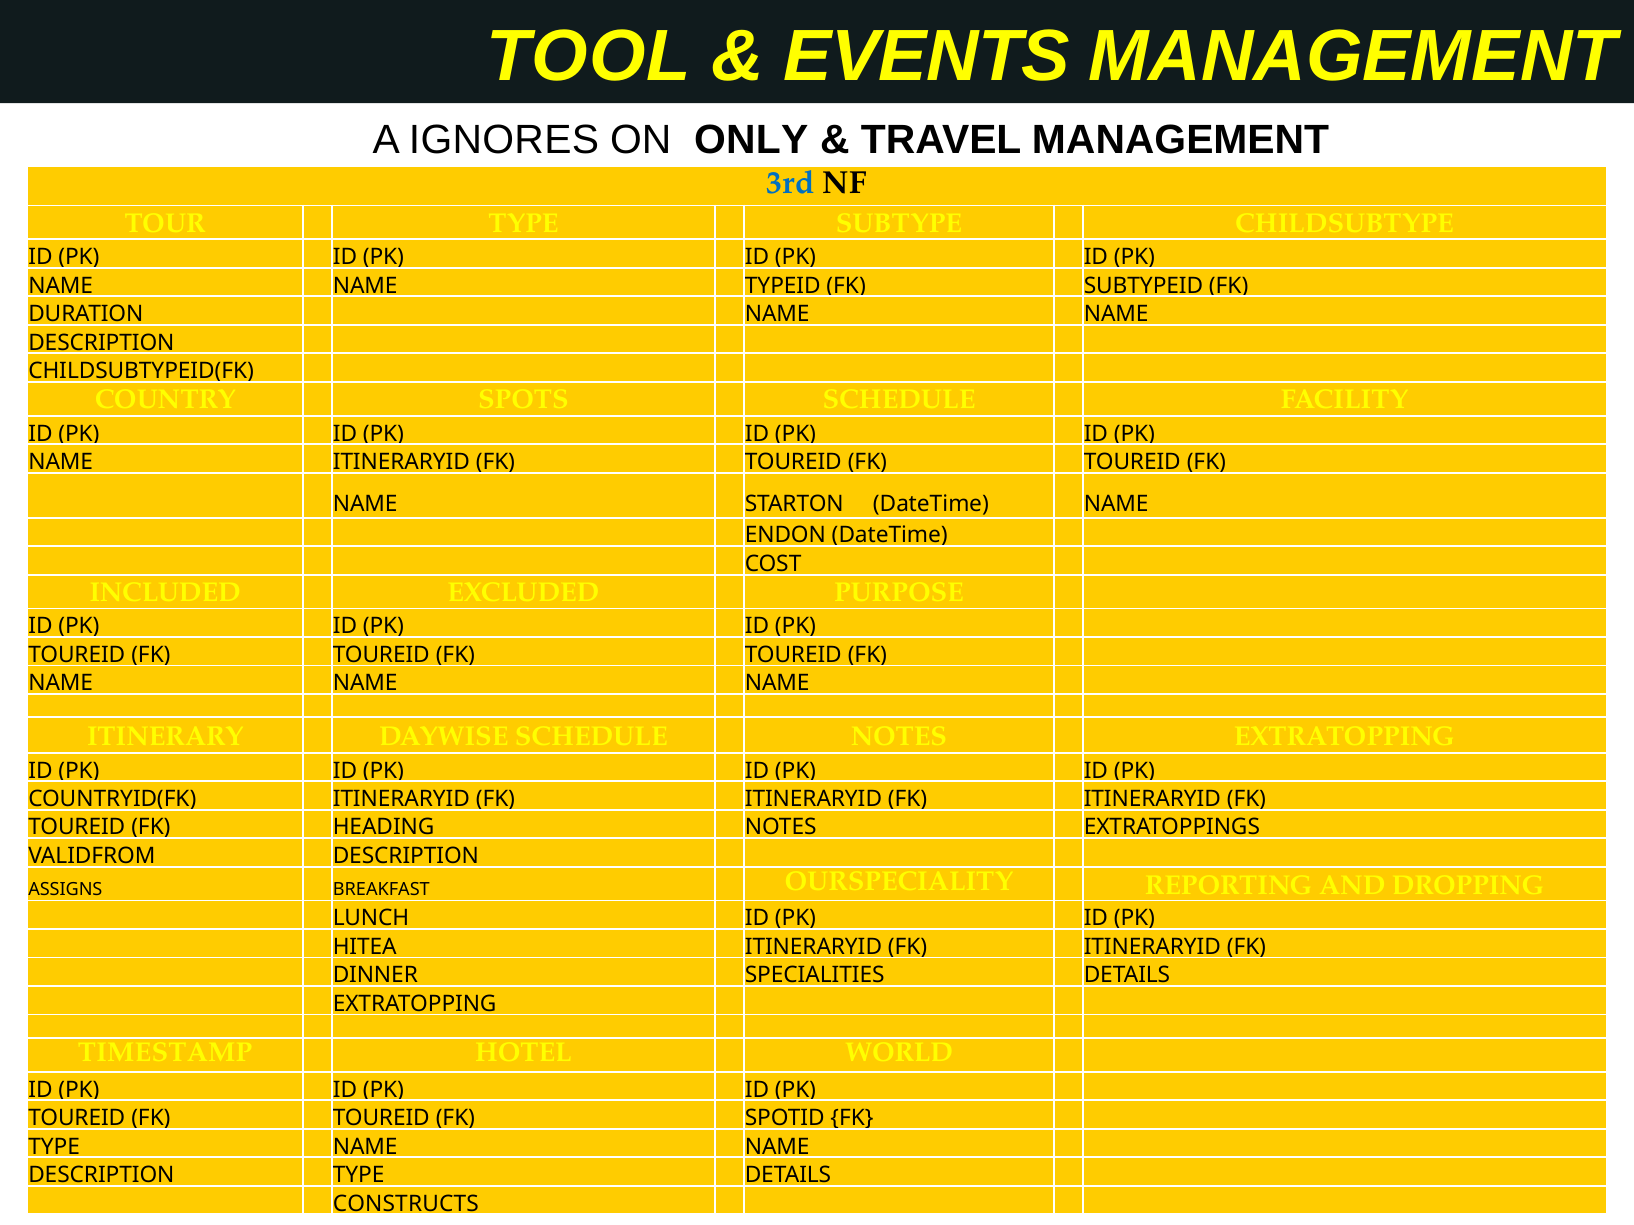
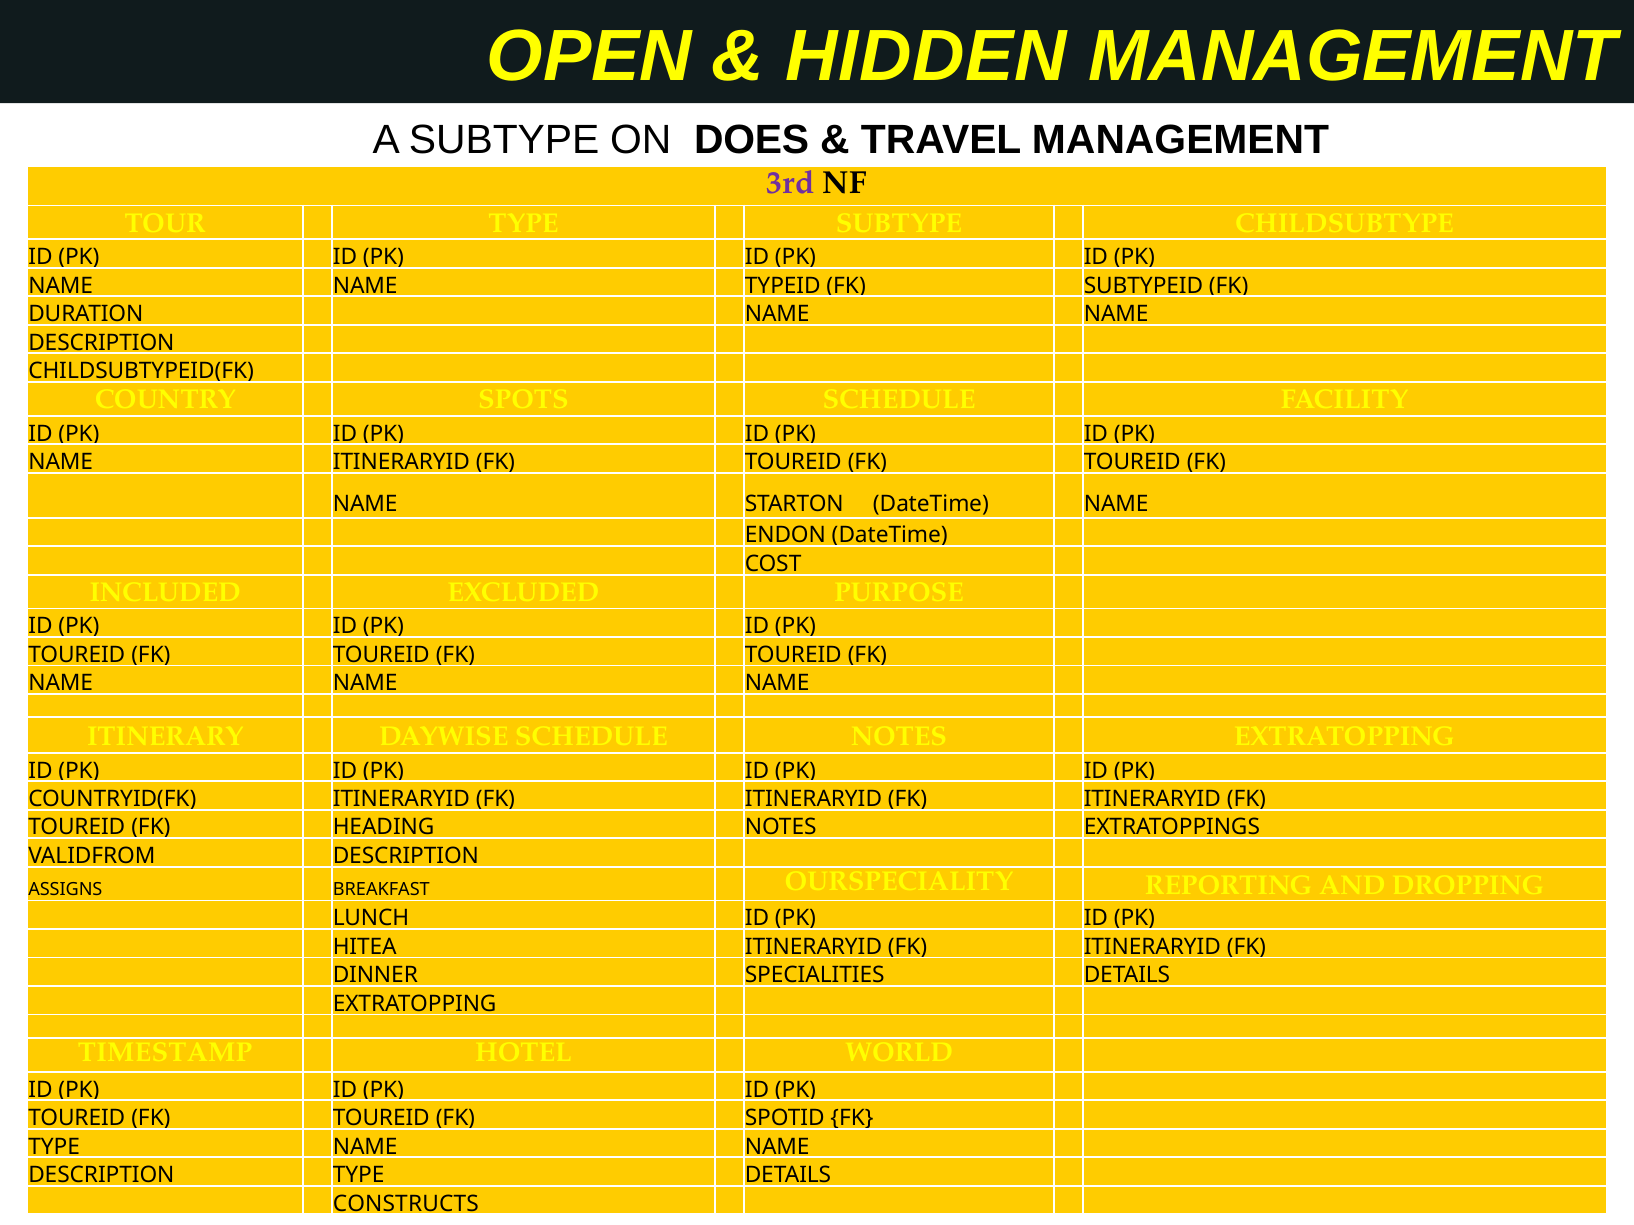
TOOL: TOOL -> OPEN
EVENTS: EVENTS -> HIDDEN
A IGNORES: IGNORES -> SUBTYPE
ONLY: ONLY -> DOES
3rd colour: blue -> purple
